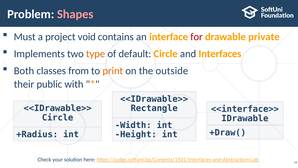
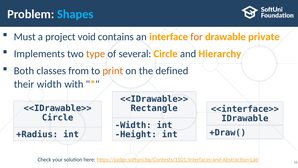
Shapes colour: pink -> light blue
for colour: red -> orange
default: default -> several
Interfaces: Interfaces -> Hierarchy
outside: outside -> defined
their public: public -> width
